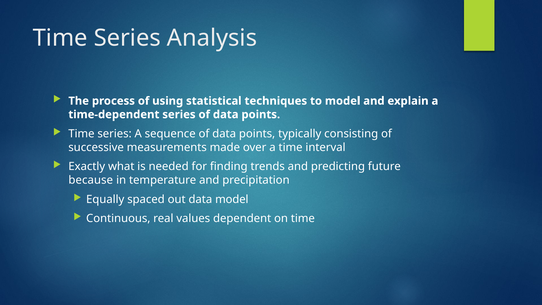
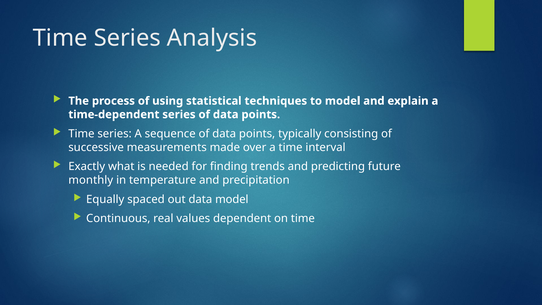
because: because -> monthly
